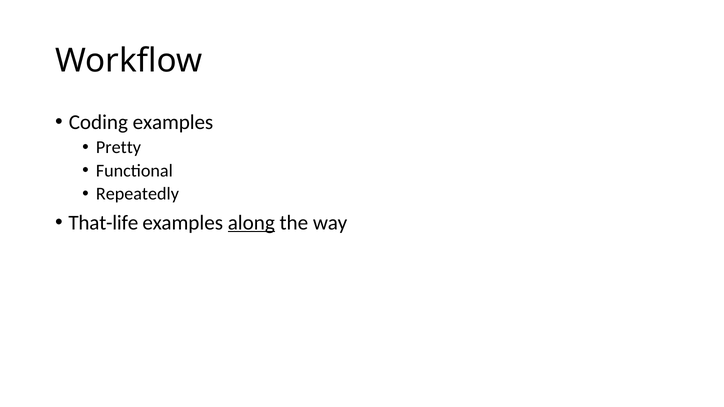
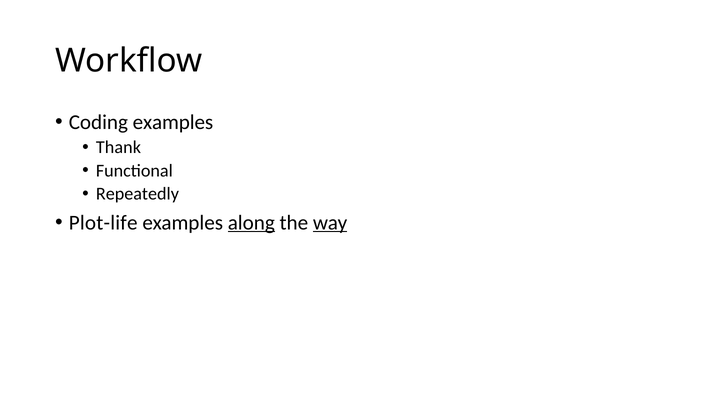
Pretty: Pretty -> Thank
That-life: That-life -> Plot-life
way underline: none -> present
